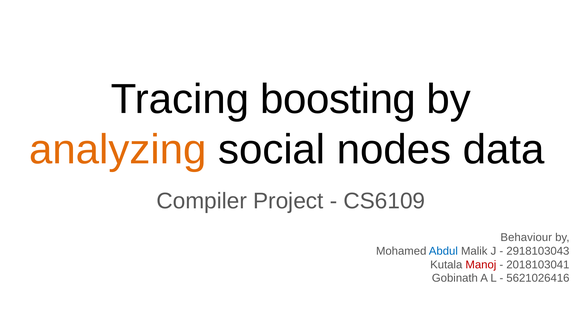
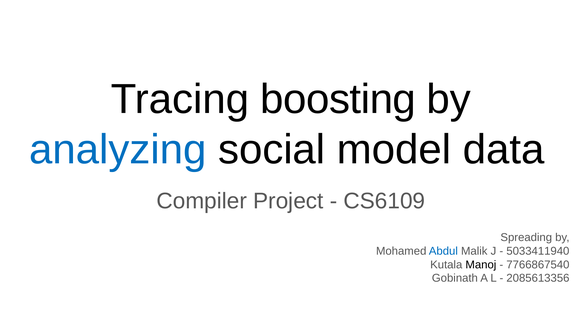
analyzing colour: orange -> blue
nodes: nodes -> model
Behaviour: Behaviour -> Spreading
2918103043: 2918103043 -> 5033411940
Manoj colour: red -> black
2018103041: 2018103041 -> 7766867540
5621026416: 5621026416 -> 2085613356
